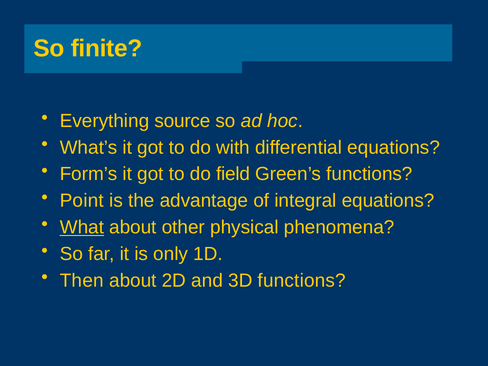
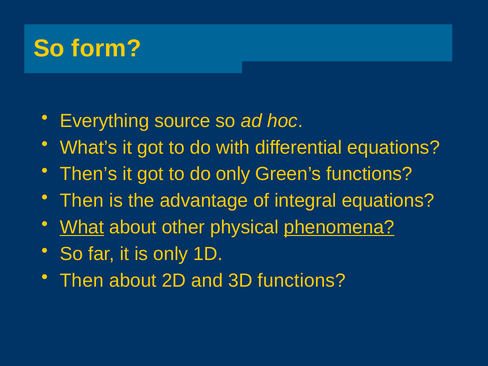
finite: finite -> form
Form’s: Form’s -> Then’s
do field: field -> only
Point at (82, 201): Point -> Then
phenomena underline: none -> present
